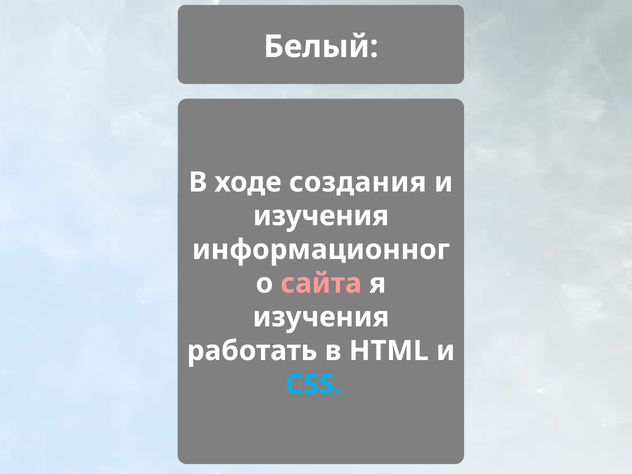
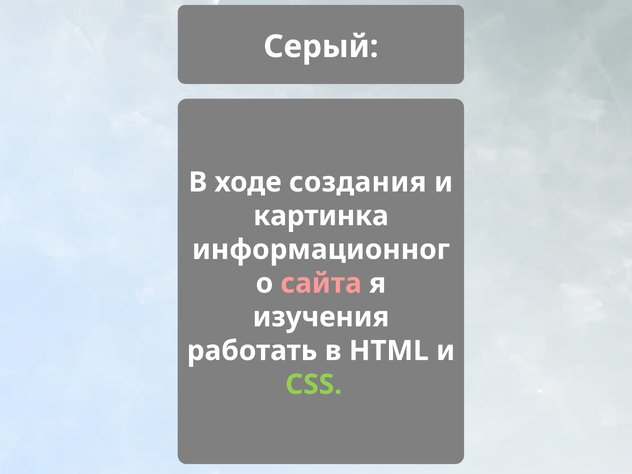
Белый: Белый -> Серый
изучения at (321, 216): изучения -> картинка
CSS colour: light blue -> light green
